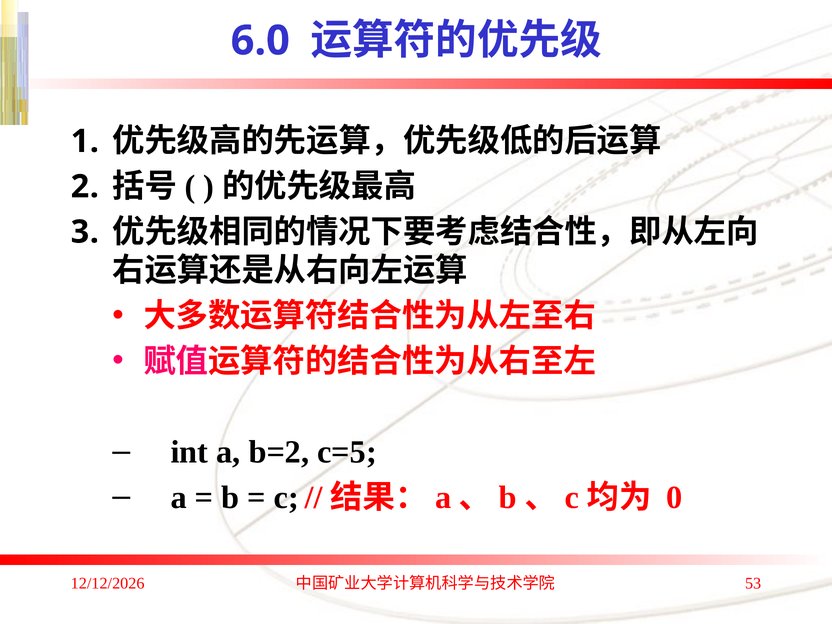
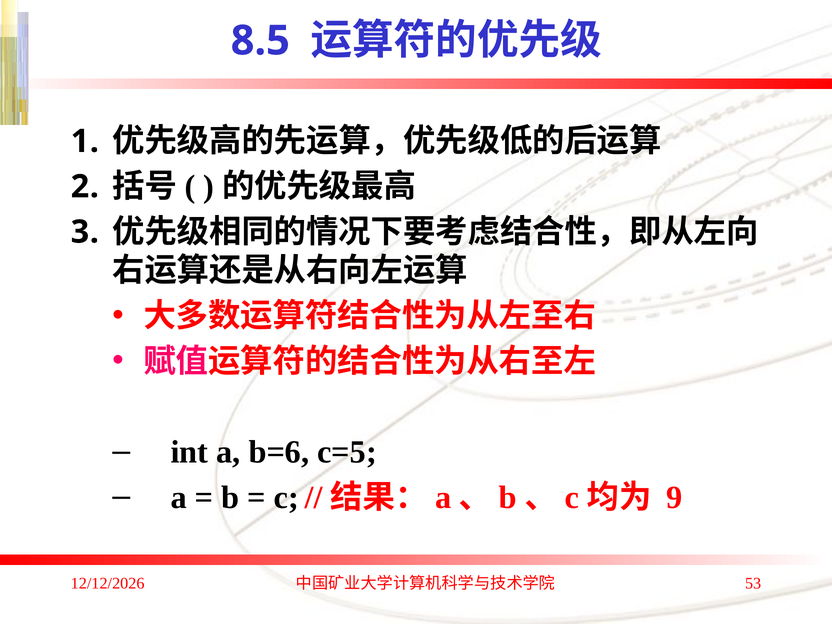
6.0: 6.0 -> 8.5
b=2: b=2 -> b=6
0: 0 -> 9
